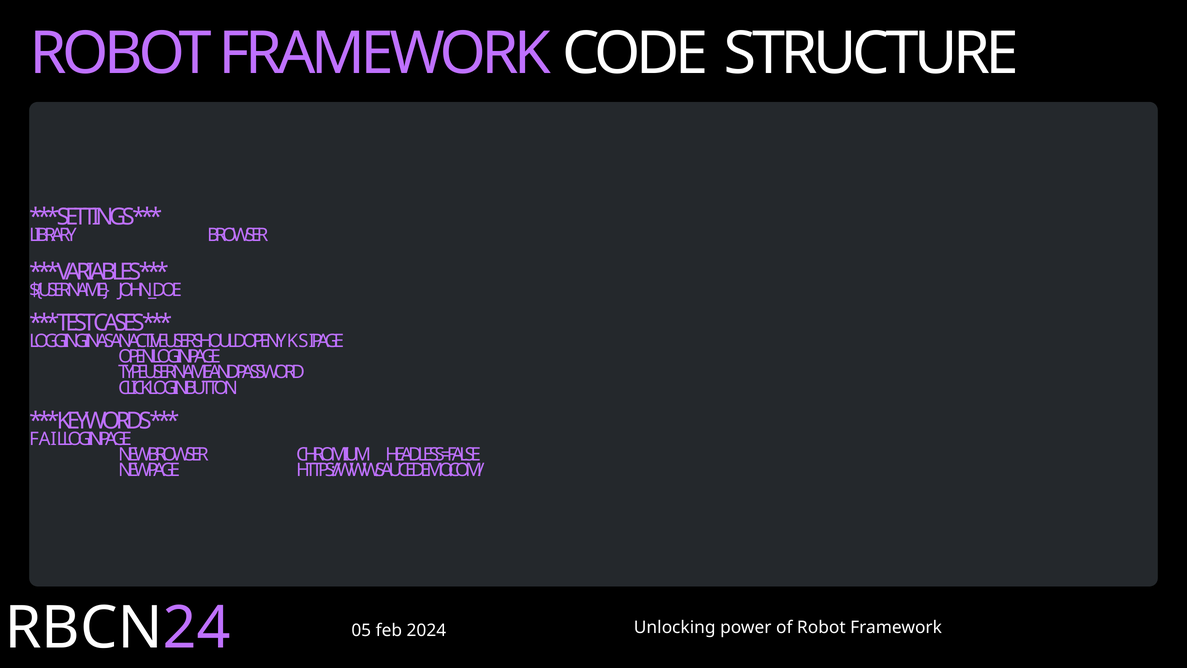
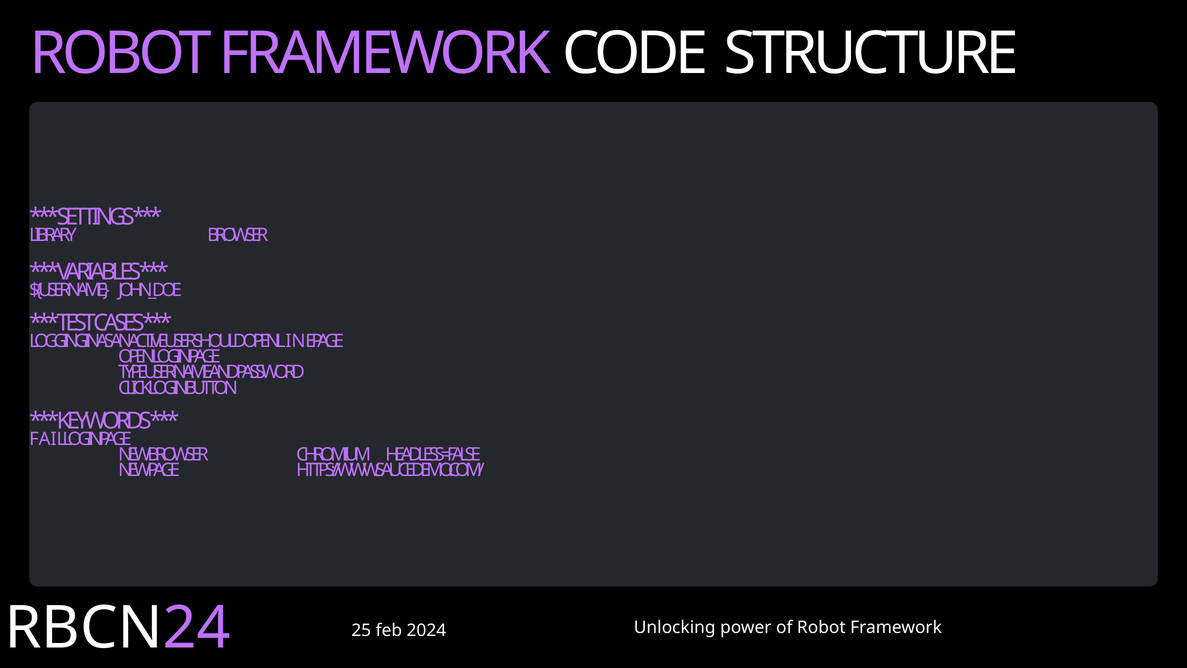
YKSI: YKSI -> LINE
05: 05 -> 25
